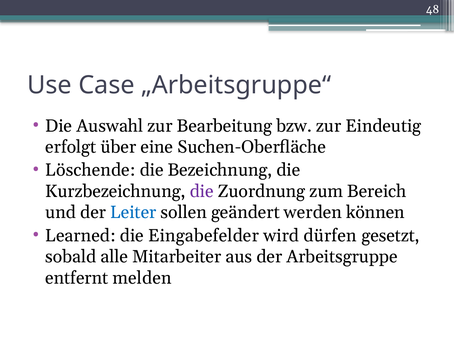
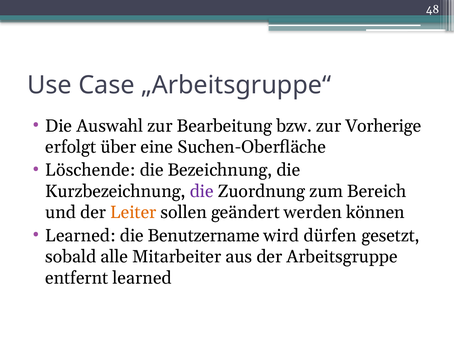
Eindeutig: Eindeutig -> Vorherige
Leiter colour: blue -> orange
Eingabefelder: Eingabefelder -> Benutzername
entfernt melden: melden -> learned
